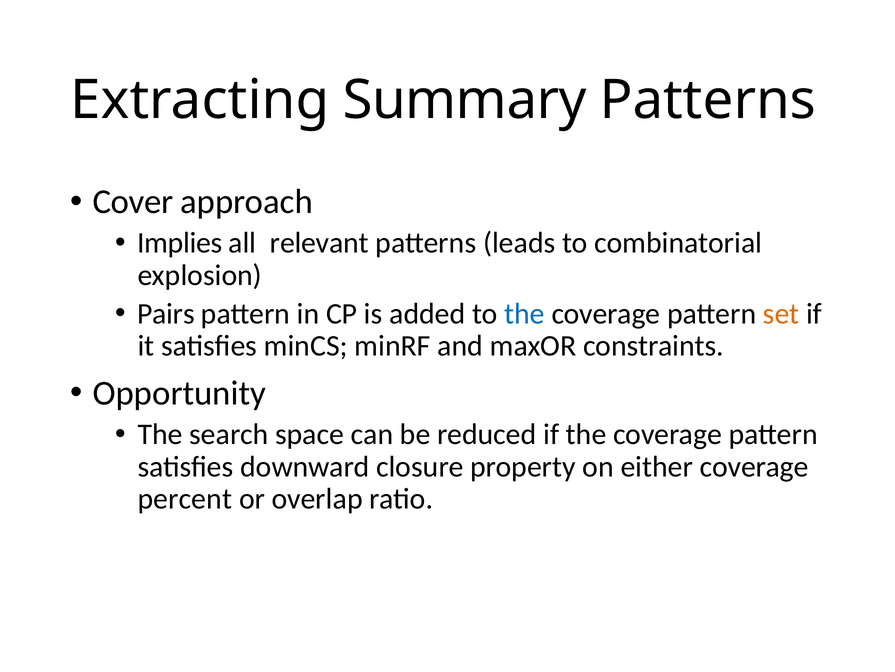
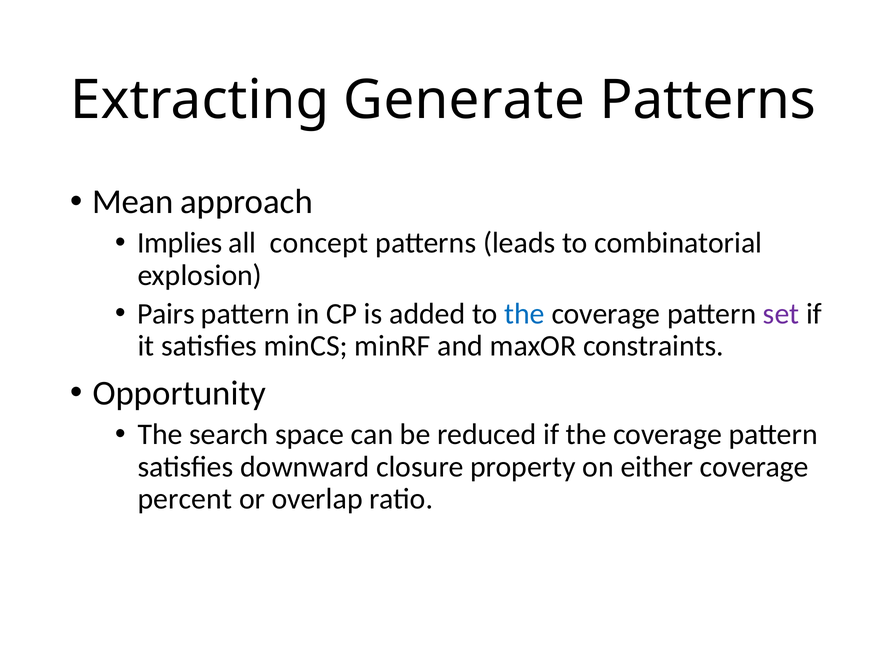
Summary: Summary -> Generate
Cover: Cover -> Mean
relevant: relevant -> concept
set colour: orange -> purple
